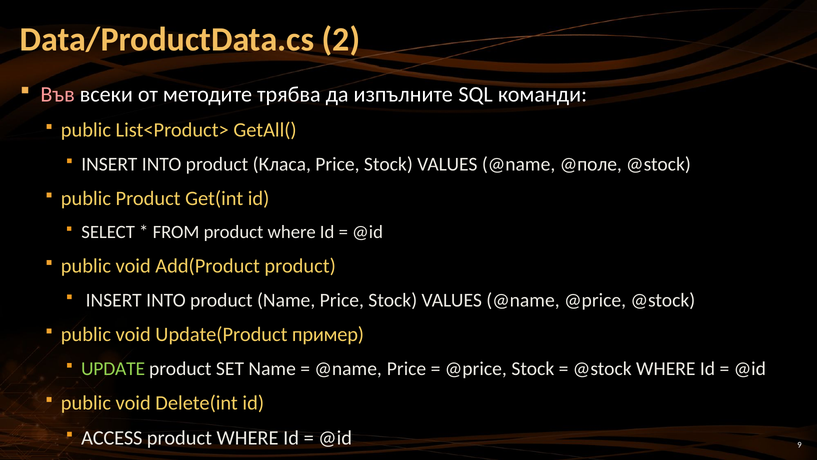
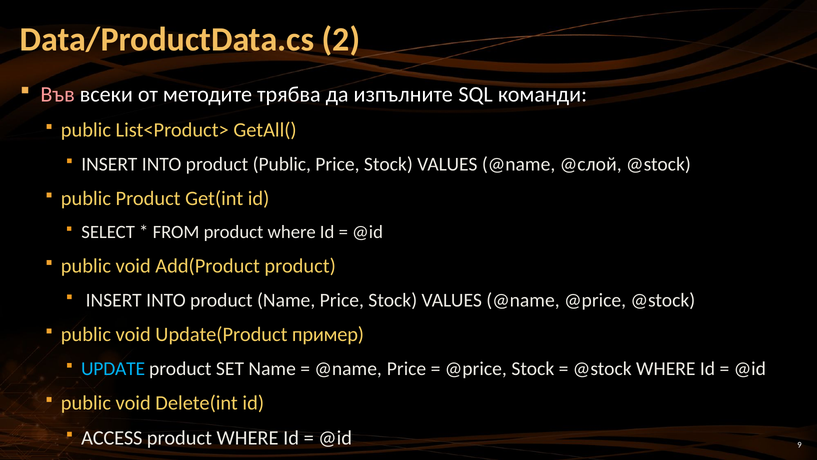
product Класа: Класа -> Public
@поле: @поле -> @слой
UPDATE colour: light green -> light blue
